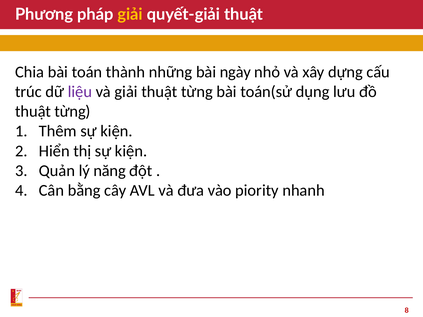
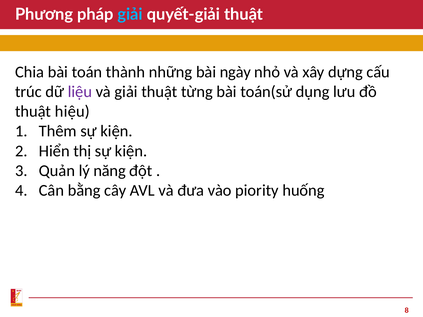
giải at (130, 15) colour: yellow -> light blue
từng at (73, 112): từng -> hiệu
nhanh: nhanh -> huống
